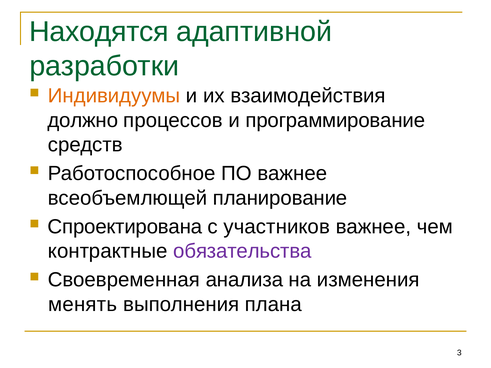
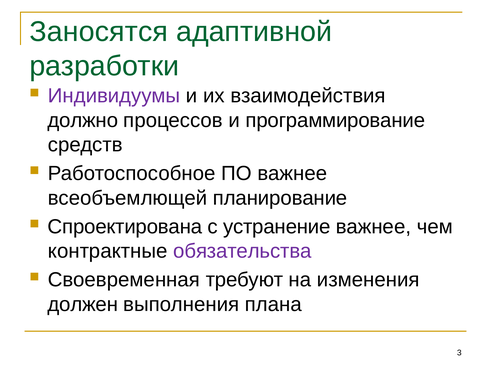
Находятся: Находятся -> Заносятся
Индивидуумы colour: orange -> purple
участников: участников -> устранение
анализа: анализа -> требуют
менять: менять -> должен
